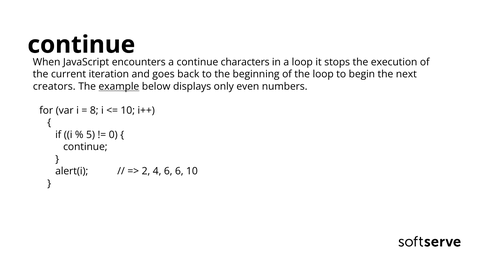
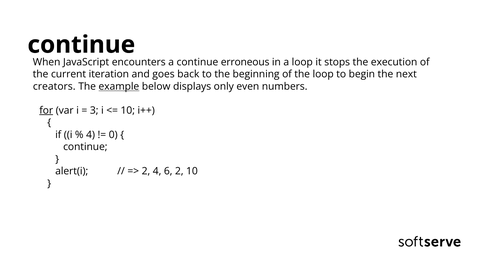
characters: characters -> erroneous
for underline: none -> present
8: 8 -> 3
5 at (91, 135): 5 -> 4
6 6: 6 -> 2
